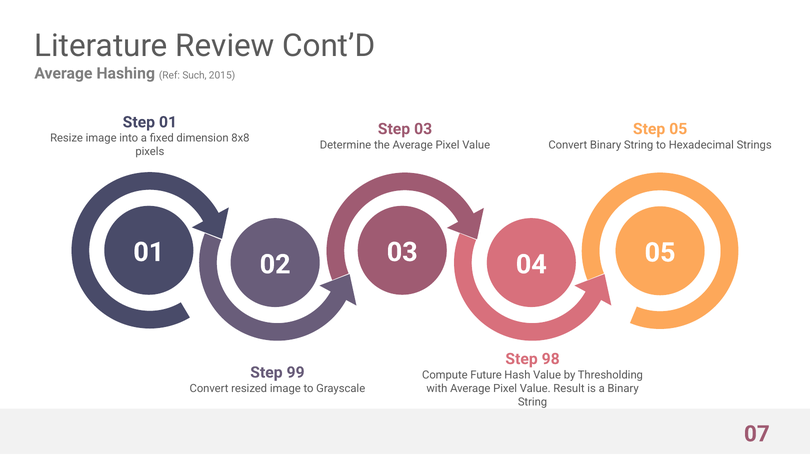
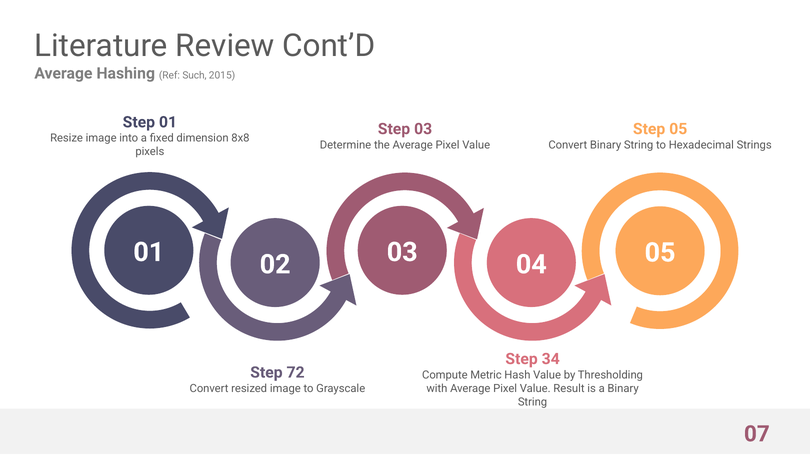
98: 98 -> 34
99: 99 -> 72
Future: Future -> Metric
